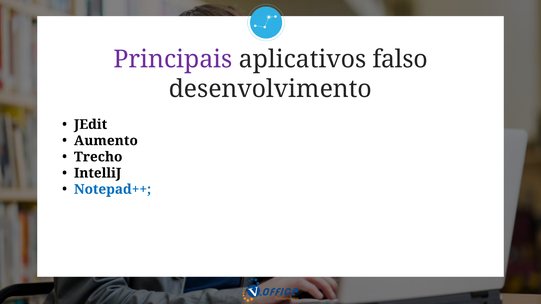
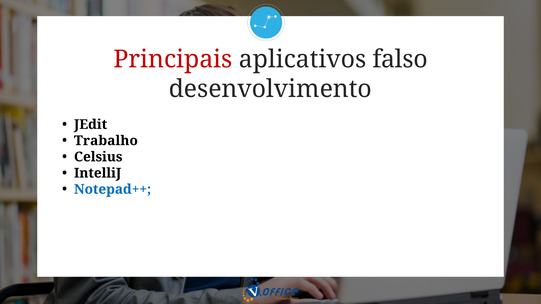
Principais colour: purple -> red
Aumento: Aumento -> Trabalho
Trecho: Trecho -> Celsius
